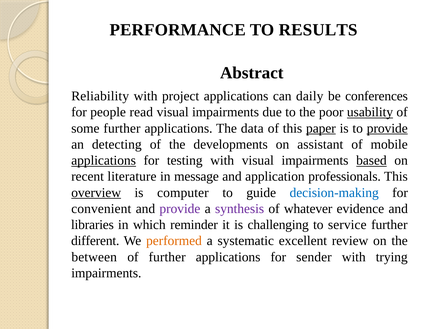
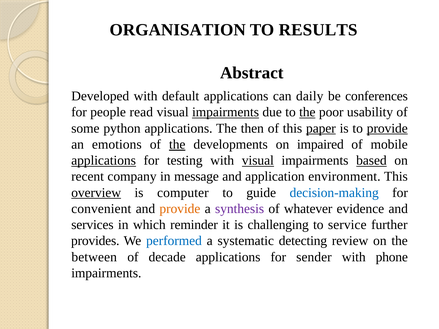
PERFORMANCE: PERFORMANCE -> ORGANISATION
Reliability: Reliability -> Developed
project: project -> default
impairments at (226, 112) underline: none -> present
the at (307, 112) underline: none -> present
usability underline: present -> none
some further: further -> python
data: data -> then
detecting: detecting -> emotions
the at (177, 145) underline: none -> present
assistant: assistant -> impaired
visual at (258, 161) underline: none -> present
literature: literature -> company
professionals: professionals -> environment
provide at (180, 209) colour: purple -> orange
libraries: libraries -> services
different: different -> provides
performed colour: orange -> blue
excellent: excellent -> detecting
of further: further -> decade
trying: trying -> phone
